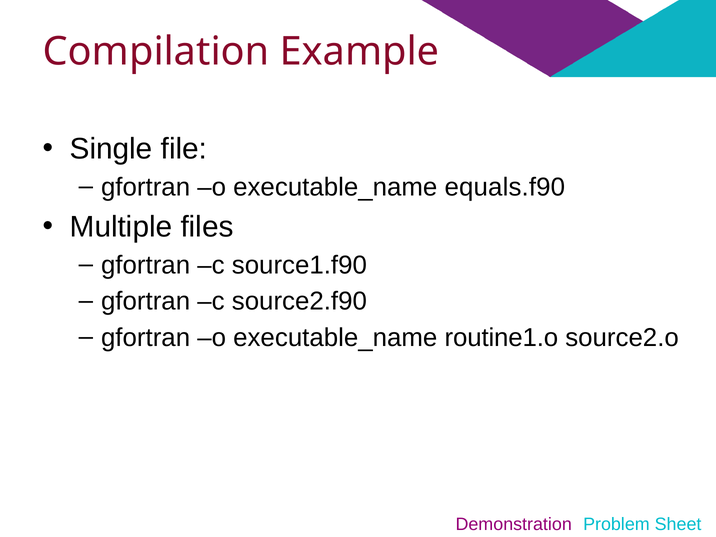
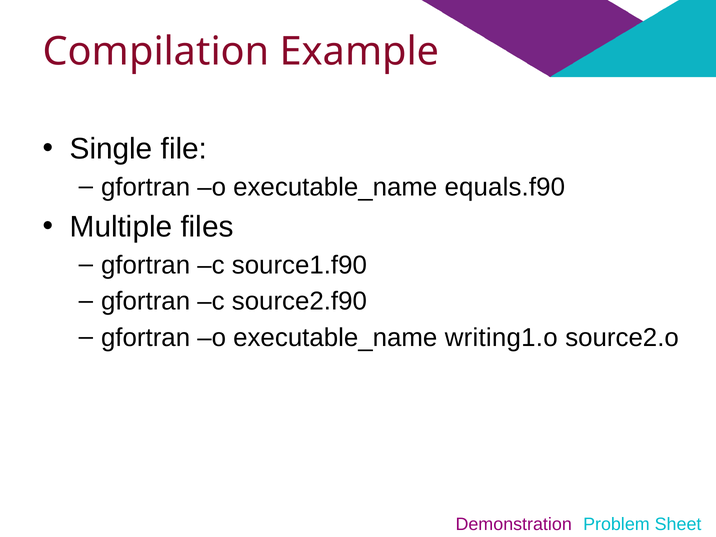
routine1.o: routine1.o -> writing1.o
